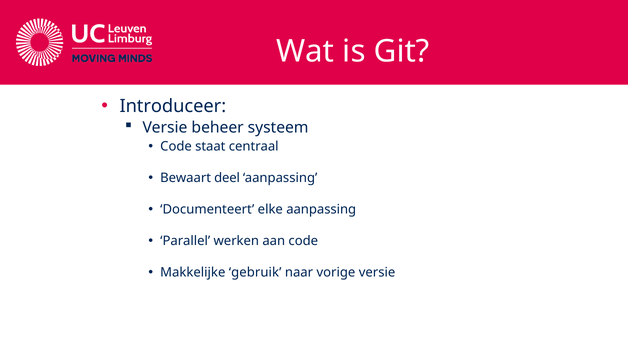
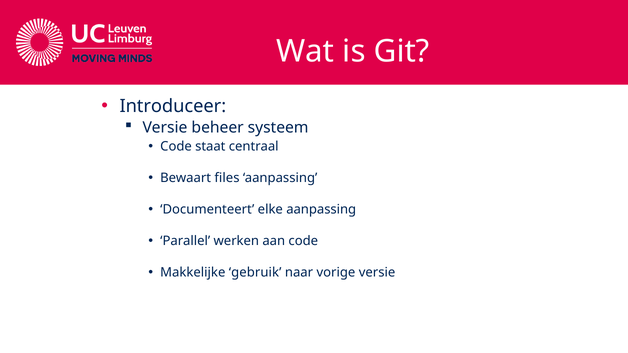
deel: deel -> files
